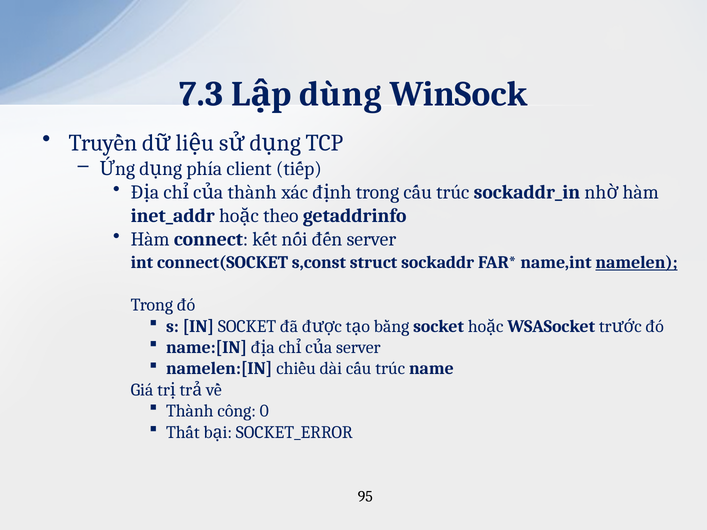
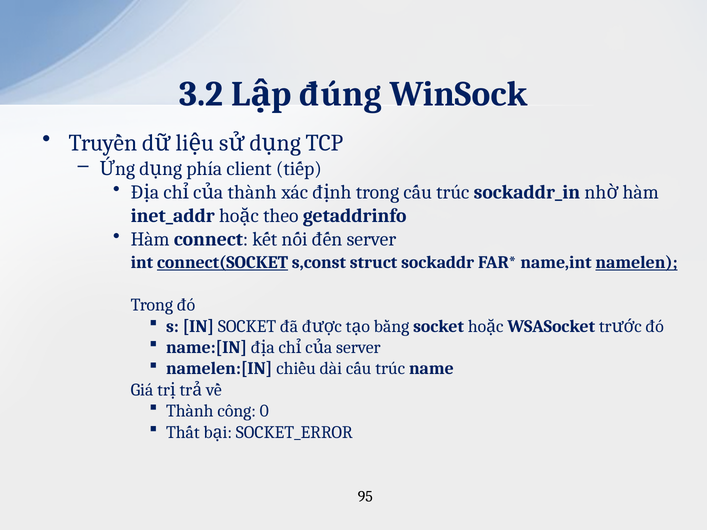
7.3: 7.3 -> 3.2
dùng: dùng -> đúng
connect(SOCKET underline: none -> present
